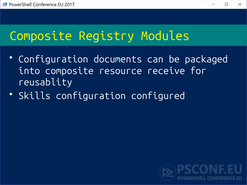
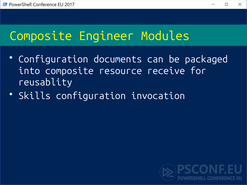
Registry: Registry -> Engineer
configured: configured -> invocation
